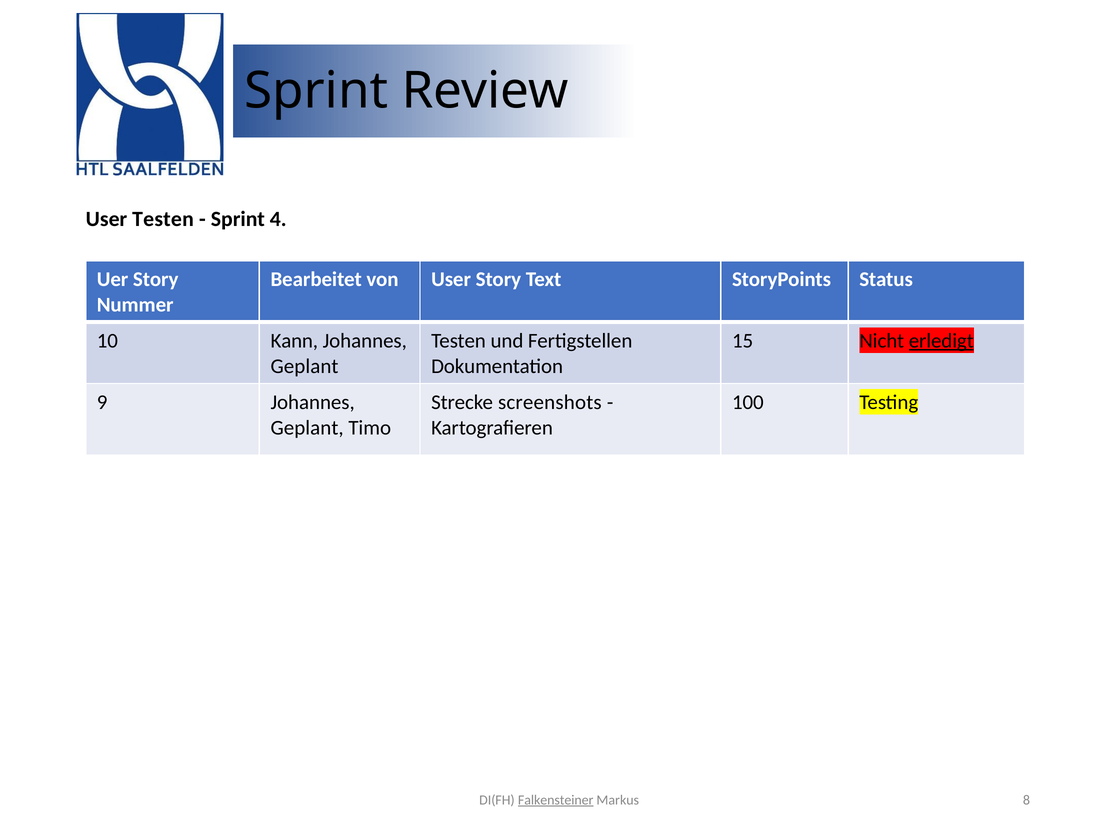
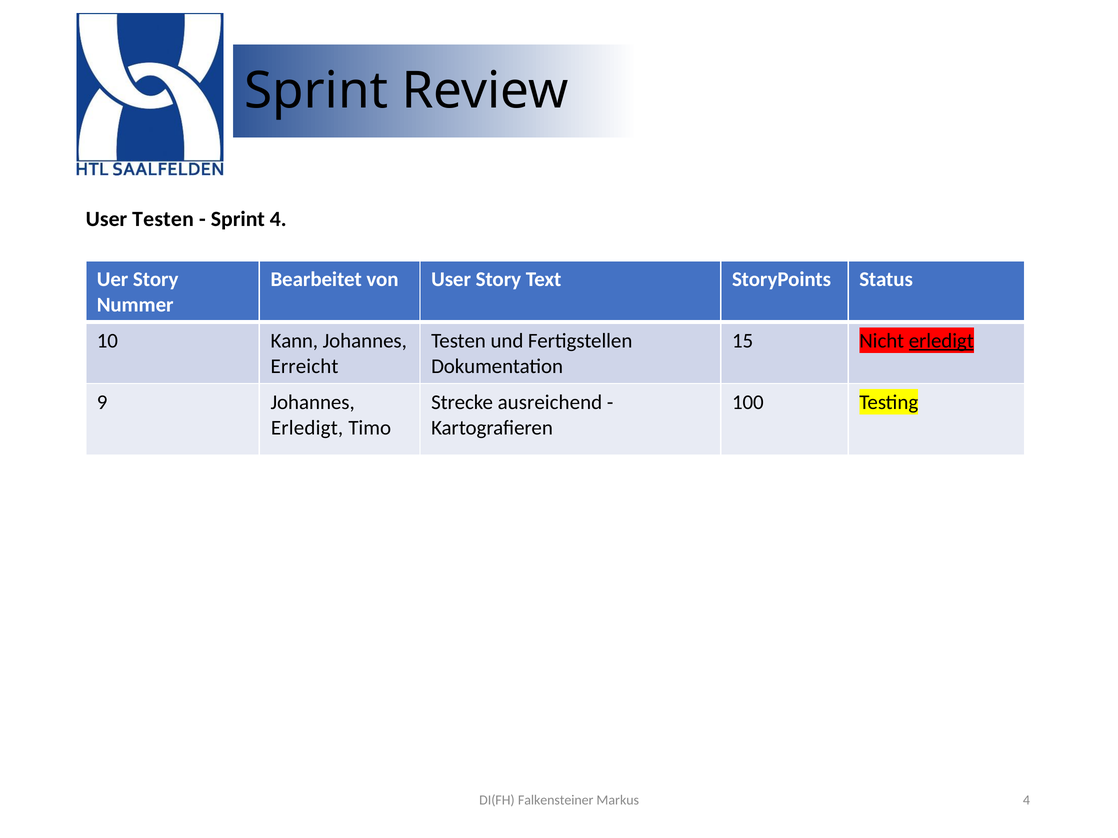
Geplant at (305, 366): Geplant -> Erreicht
screenshots: screenshots -> ausreichend
Geplant at (307, 428): Geplant -> Erledigt
Falkensteiner underline: present -> none
Markus 8: 8 -> 4
